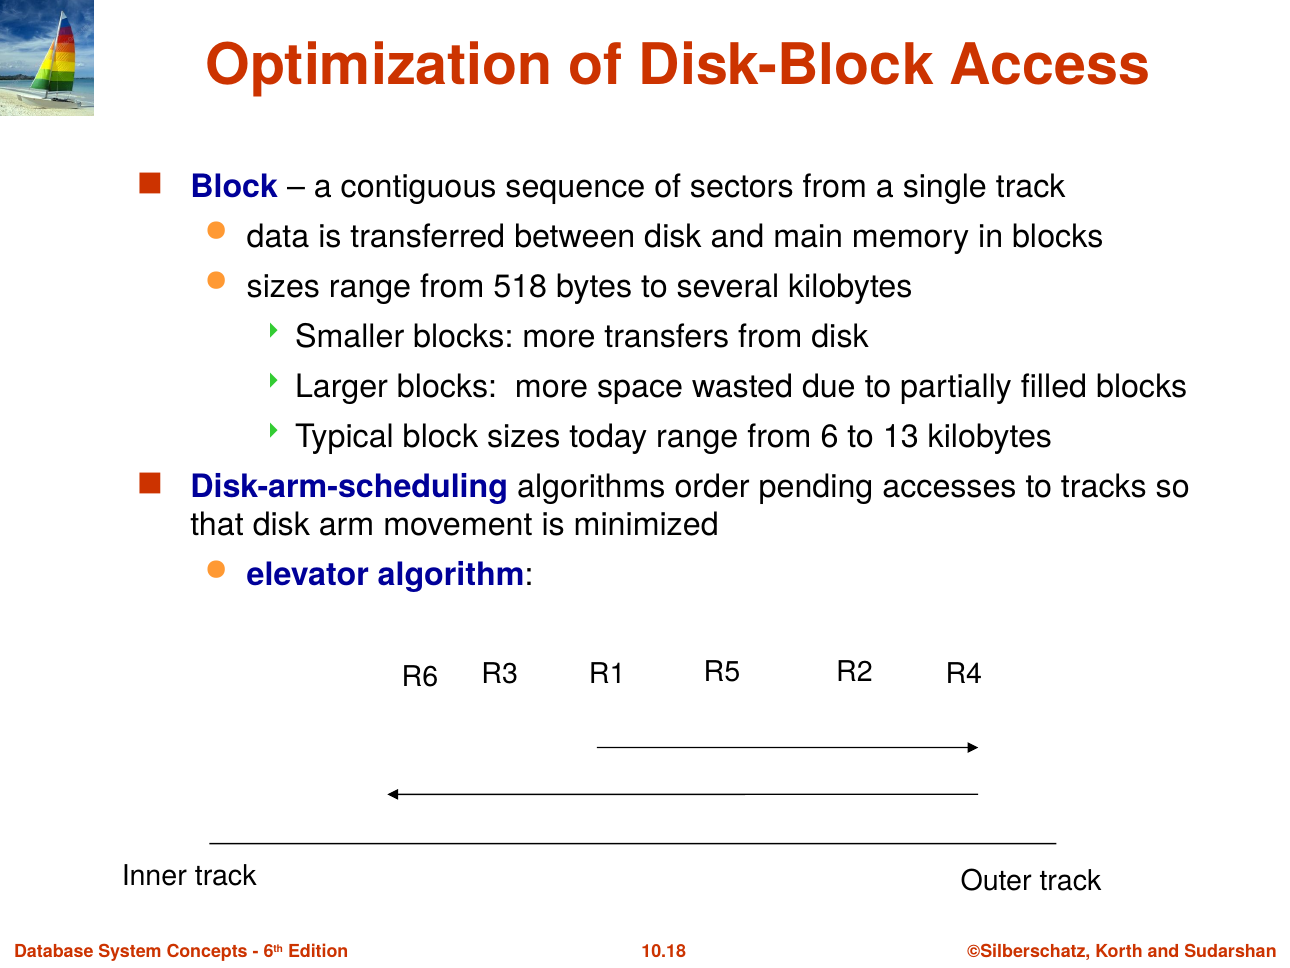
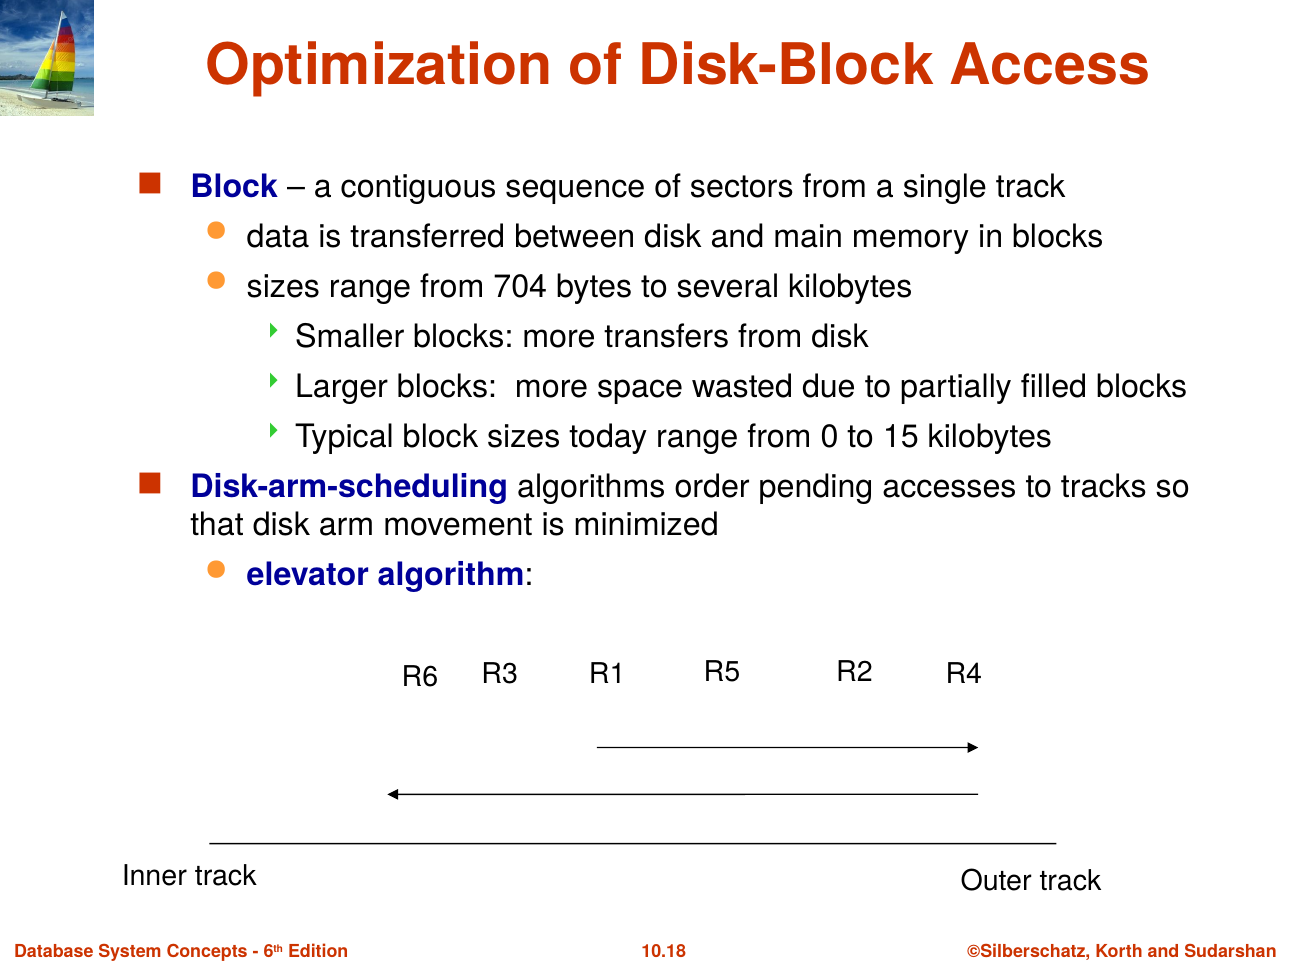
518: 518 -> 704
6: 6 -> 0
13: 13 -> 15
